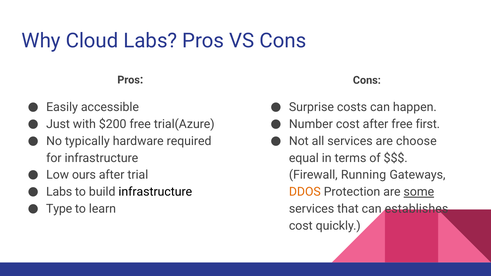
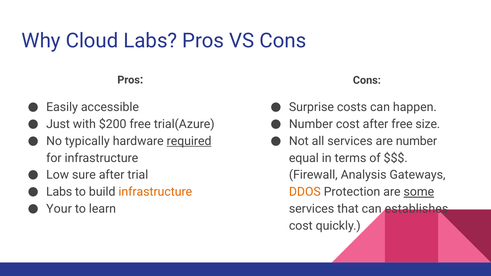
first: first -> size
required underline: none -> present
are choose: choose -> number
ours: ours -> sure
Running: Running -> Analysis
infrastructure at (155, 192) colour: black -> orange
Type: Type -> Your
